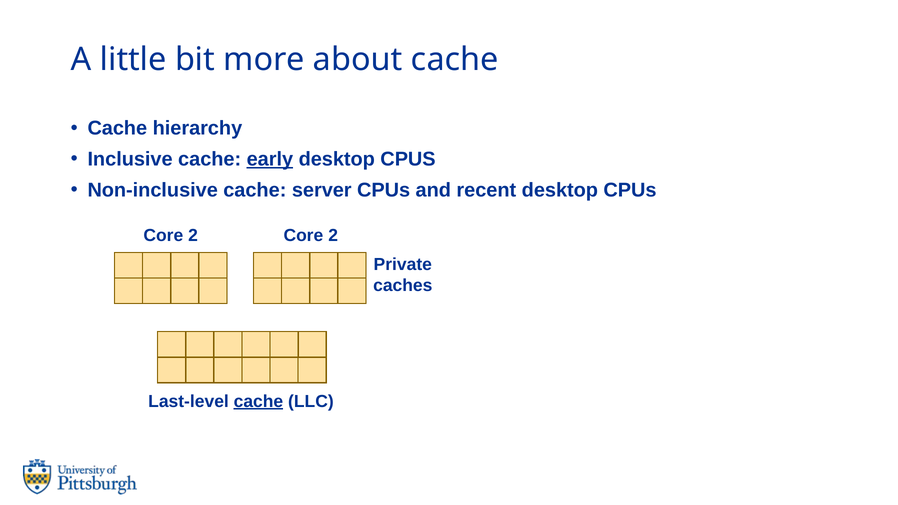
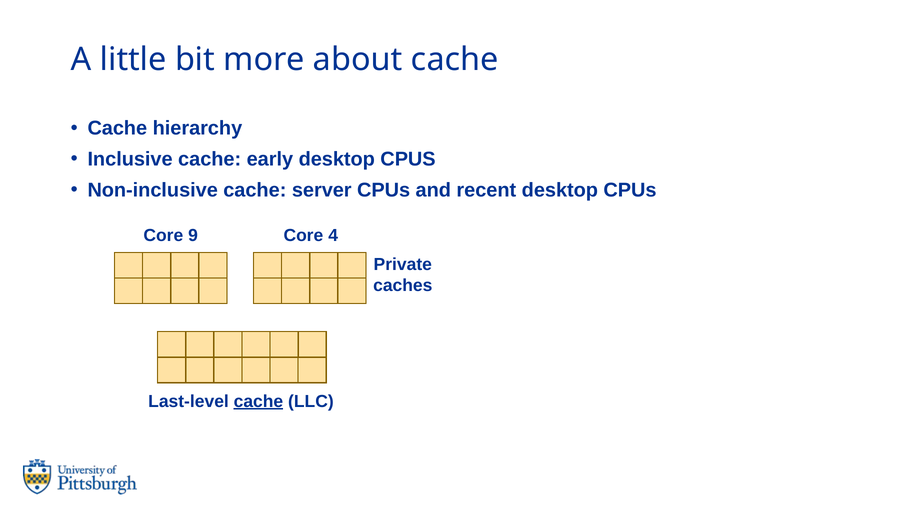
early underline: present -> none
2 at (193, 235): 2 -> 9
2 at (333, 235): 2 -> 4
